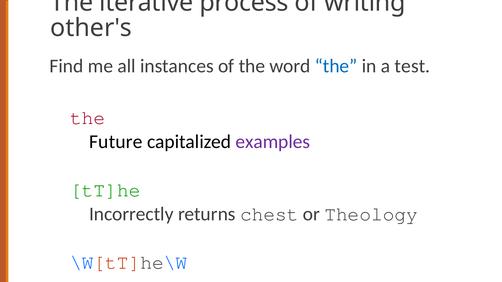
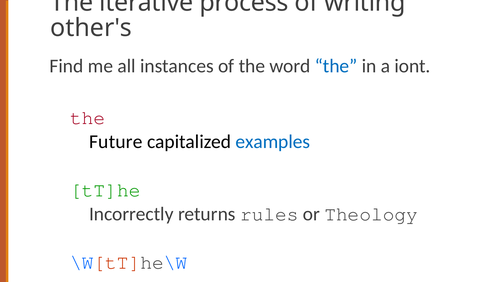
test: test -> iont
examples colour: purple -> blue
chest: chest -> rules
